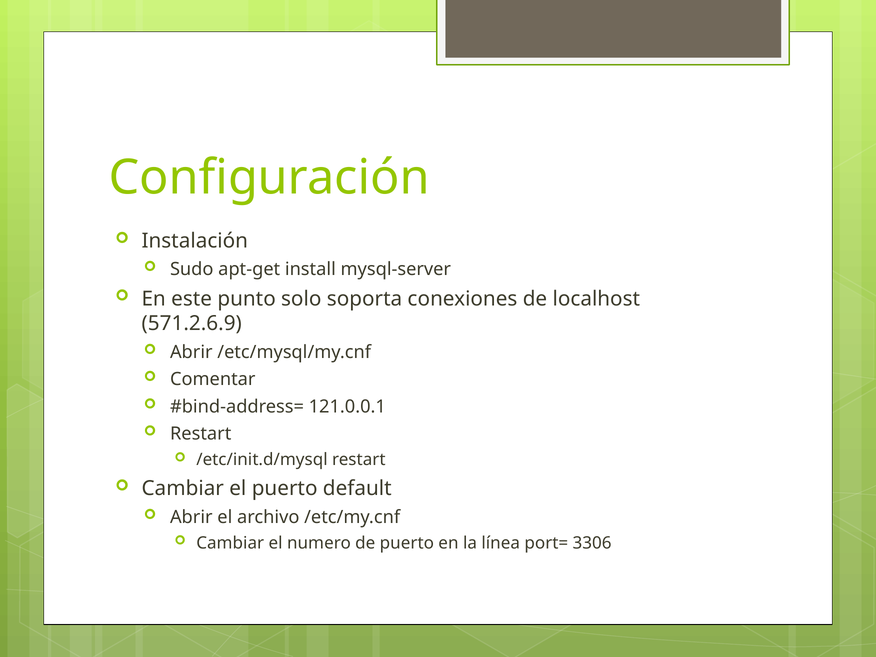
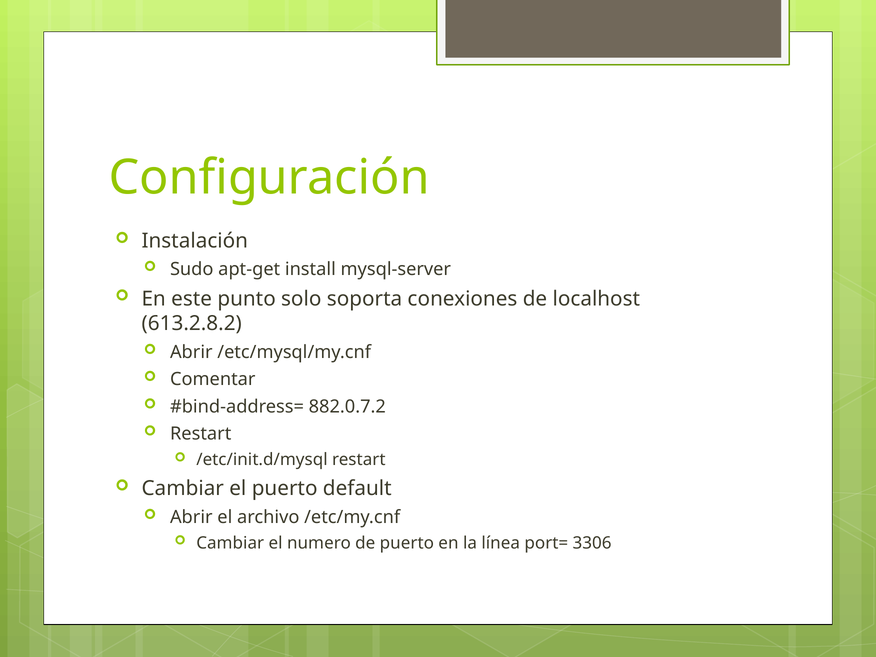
571.2.6.9: 571.2.6.9 -> 613.2.8.2
121.0.0.1: 121.0.0.1 -> 882.0.7.2
